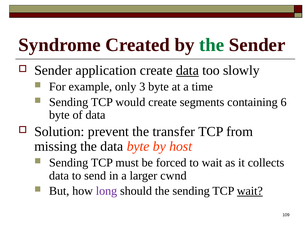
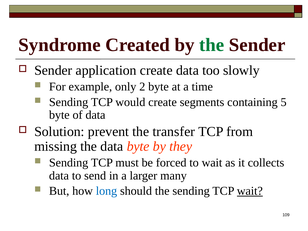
data at (187, 70) underline: present -> none
3: 3 -> 2
6: 6 -> 5
host: host -> they
cwnd: cwnd -> many
long colour: purple -> blue
